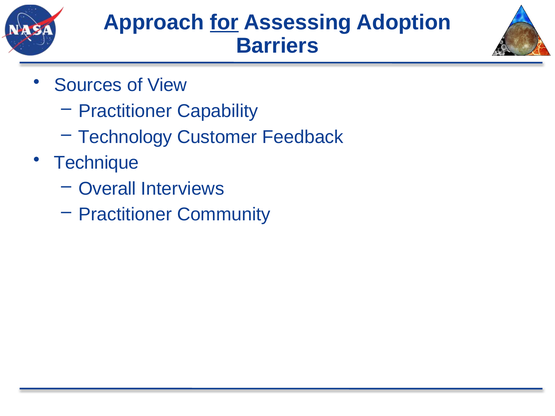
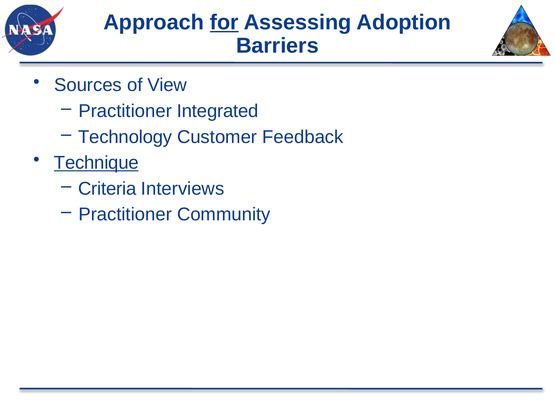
Capability: Capability -> Integrated
Technique underline: none -> present
Overall: Overall -> Criteria
